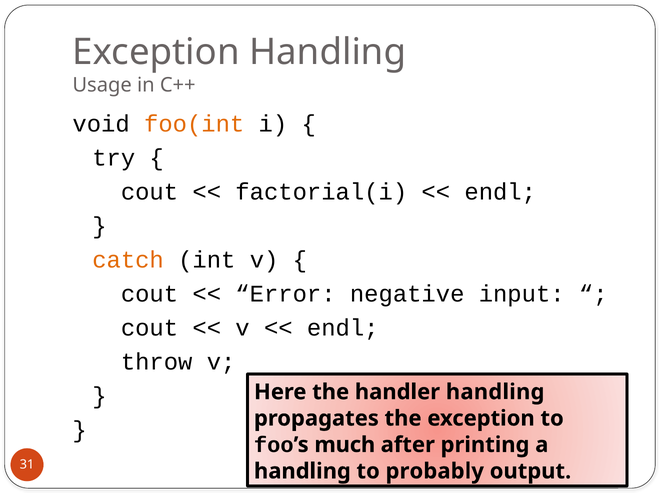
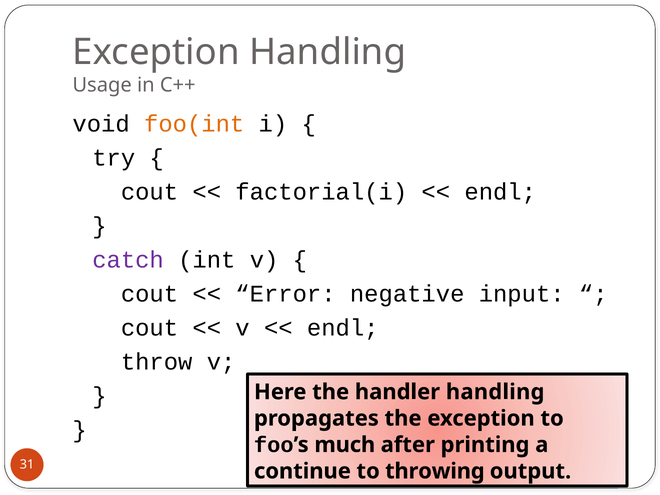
catch colour: orange -> purple
handling at (302, 471): handling -> continue
probably: probably -> throwing
